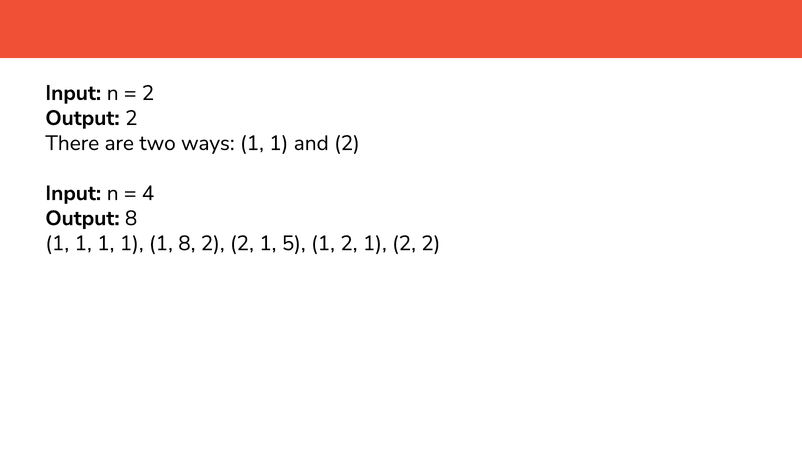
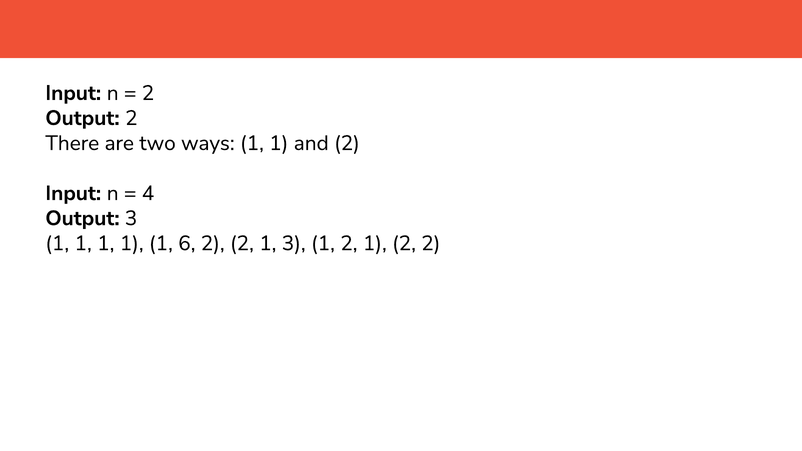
Output 8: 8 -> 3
1 8: 8 -> 6
1 5: 5 -> 3
